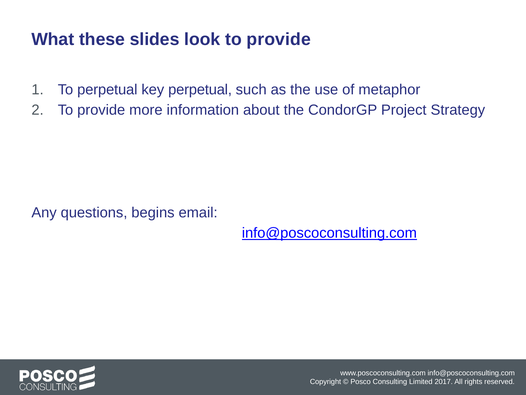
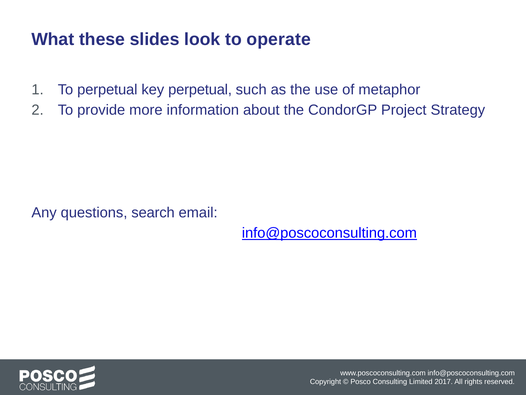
look to provide: provide -> operate
begins: begins -> search
